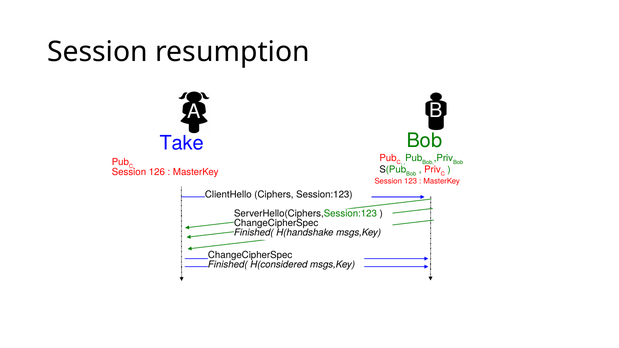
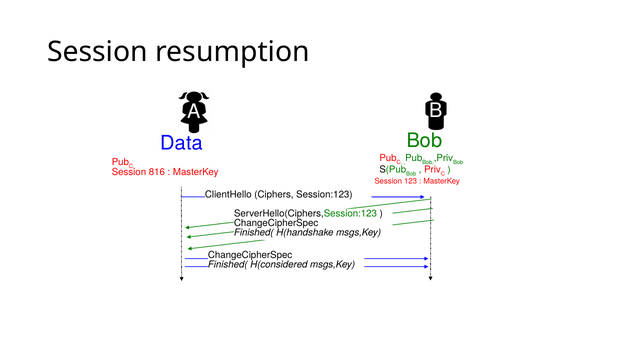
Take: Take -> Data
126: 126 -> 816
